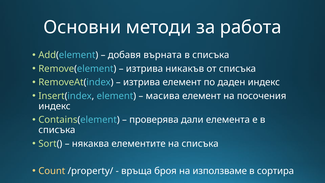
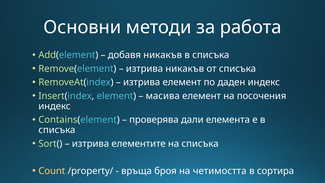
добавя върната: върната -> никакъв
някаква at (90, 144): някаква -> изтрива
използваме: използваме -> четимостта
